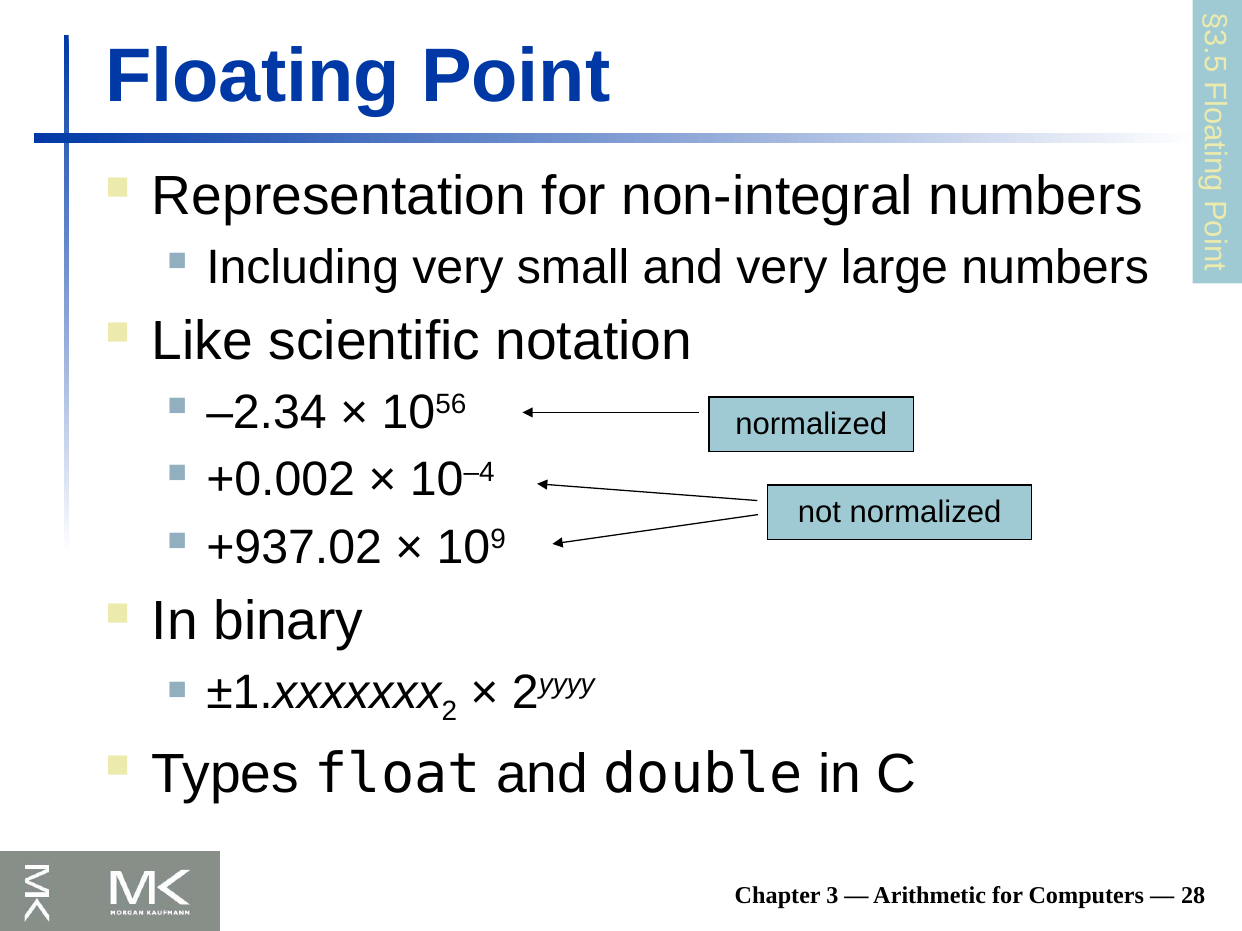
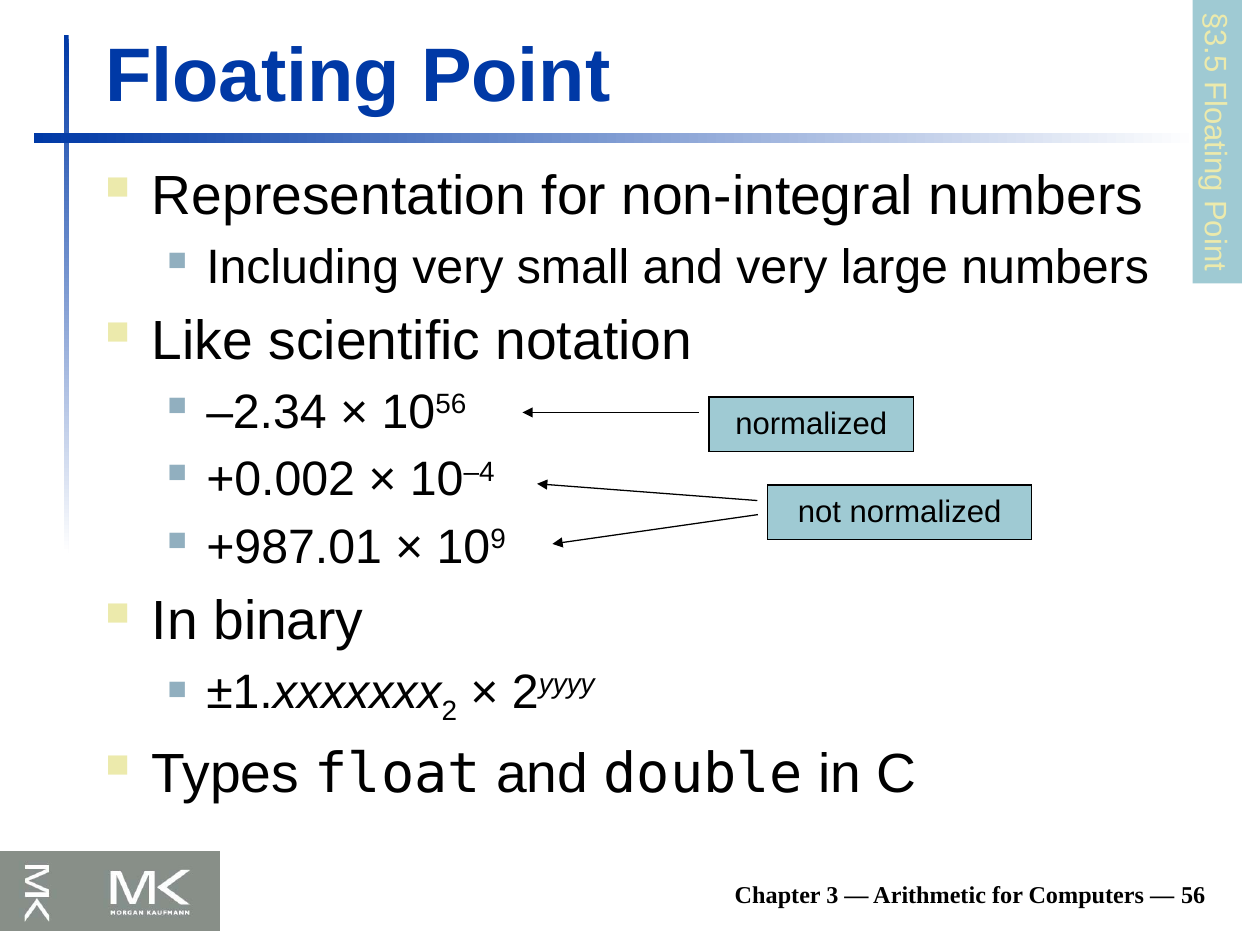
+937.02: +937.02 -> +987.01
28: 28 -> 56
